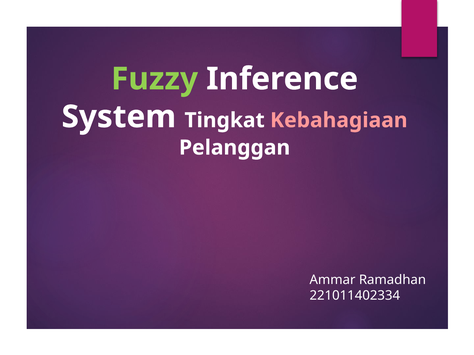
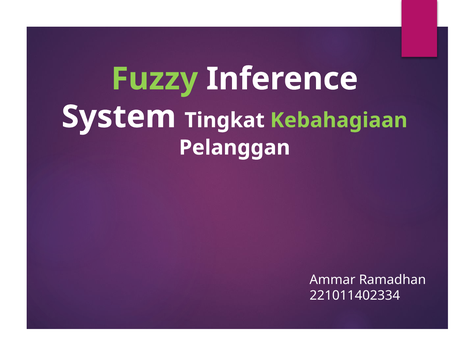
Kebahagiaan colour: pink -> light green
